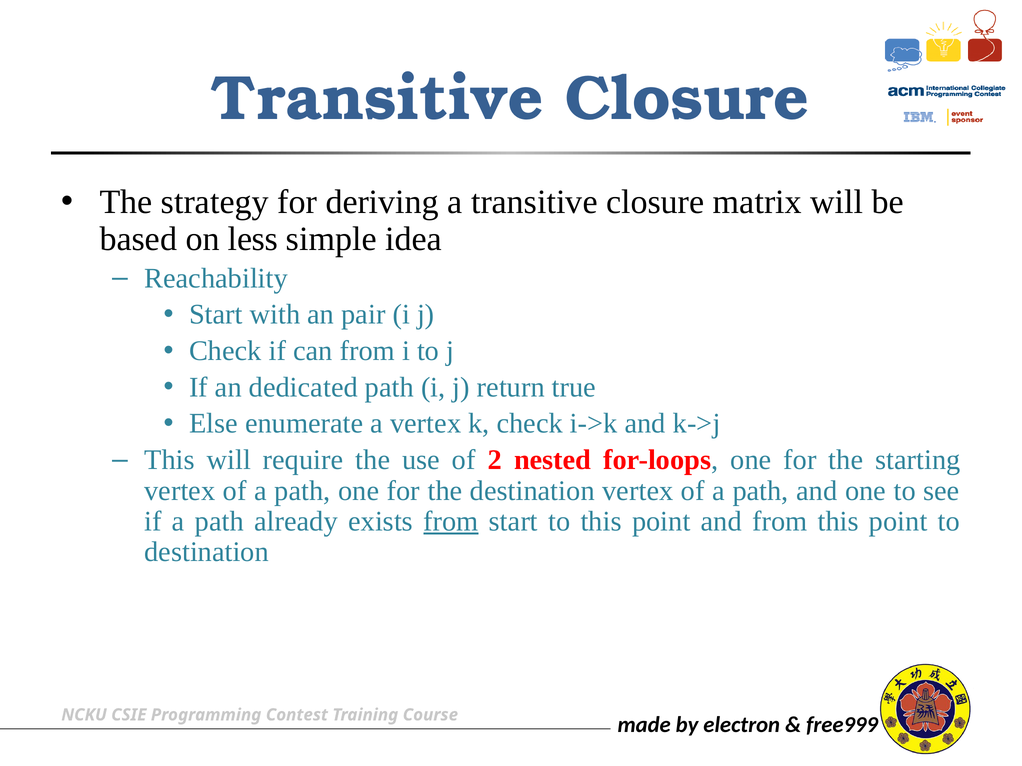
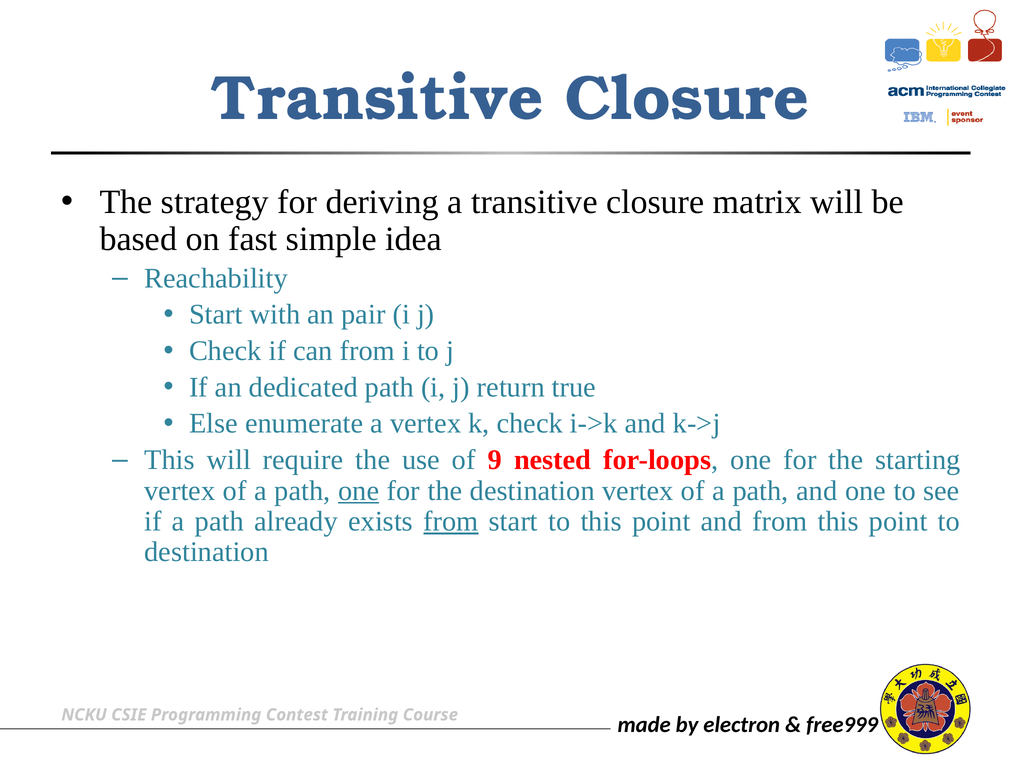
less: less -> fast
2: 2 -> 9
one at (359, 491) underline: none -> present
